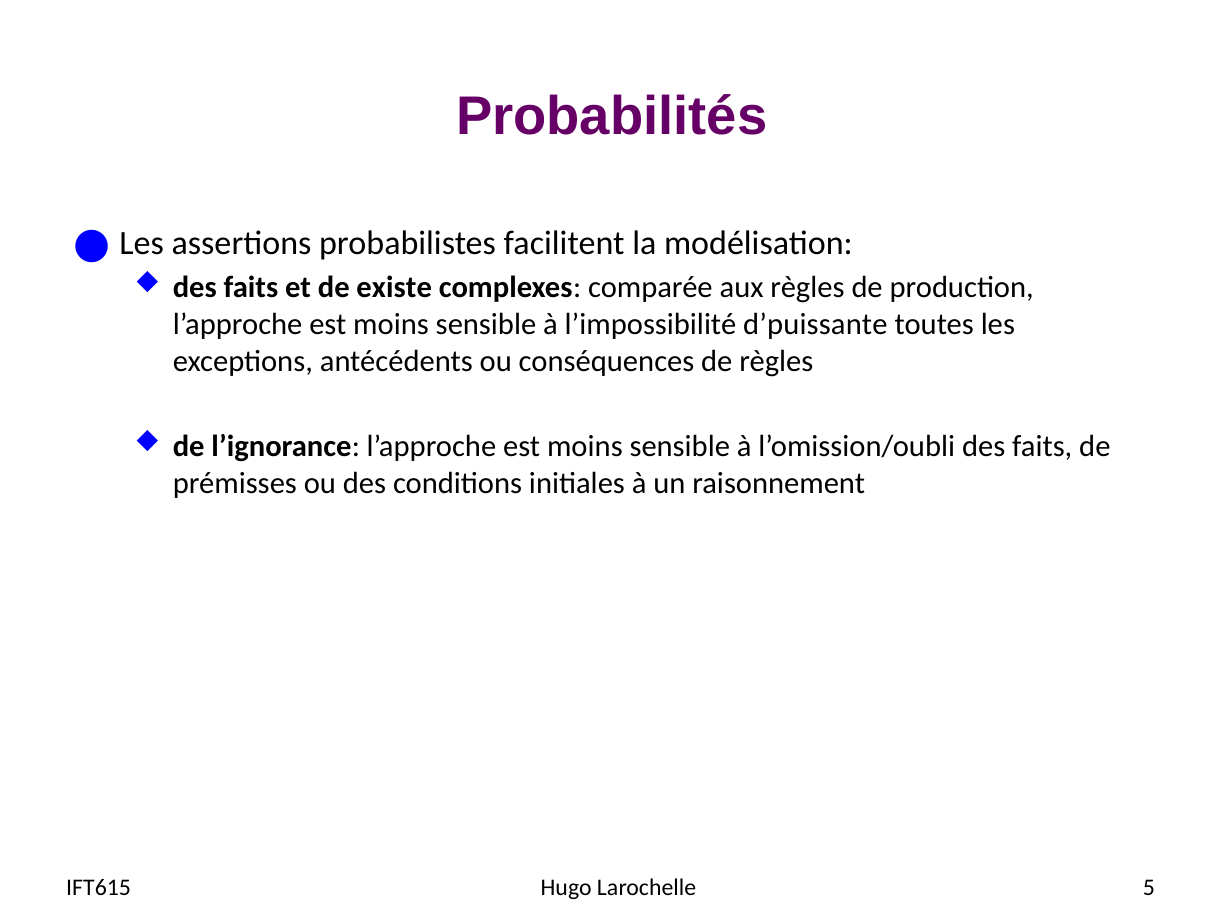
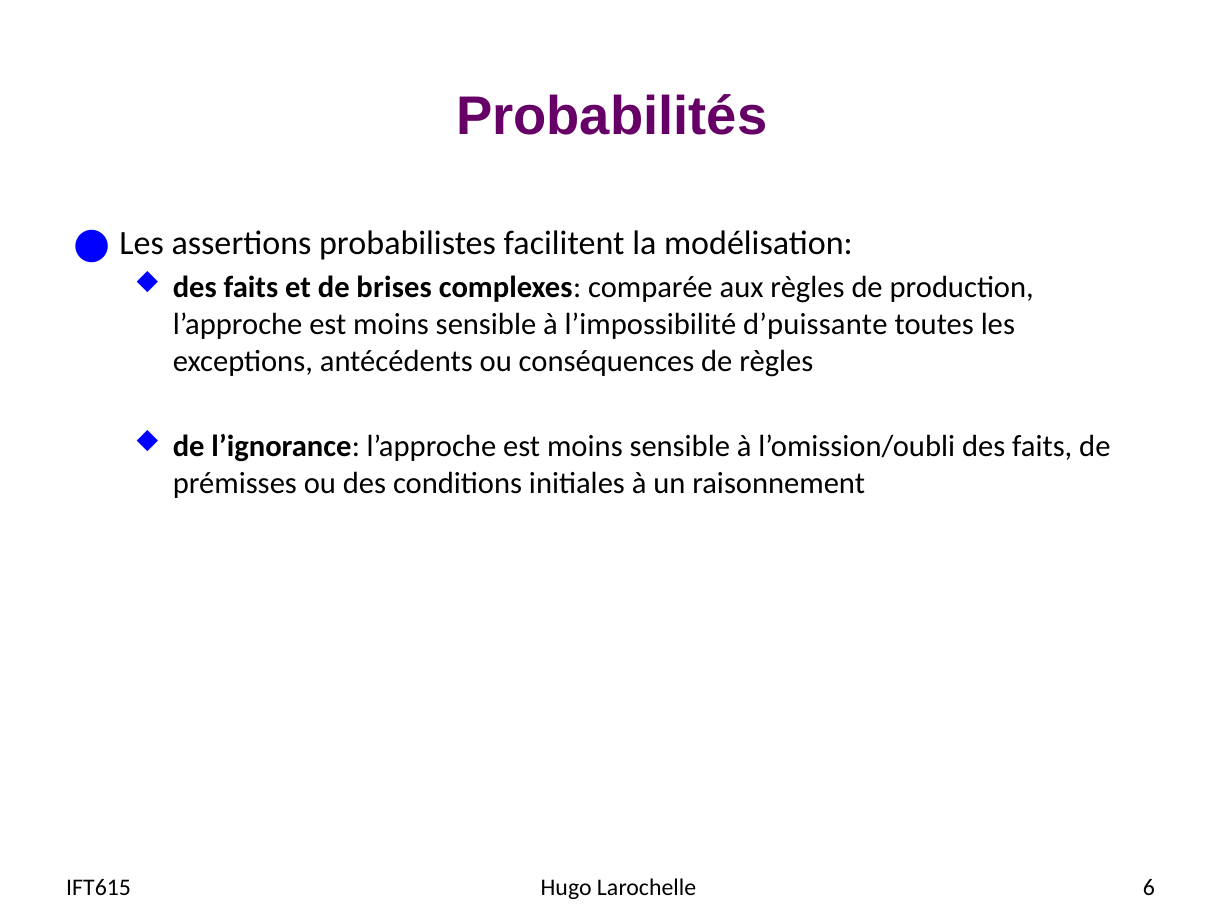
existe: existe -> brises
5: 5 -> 6
